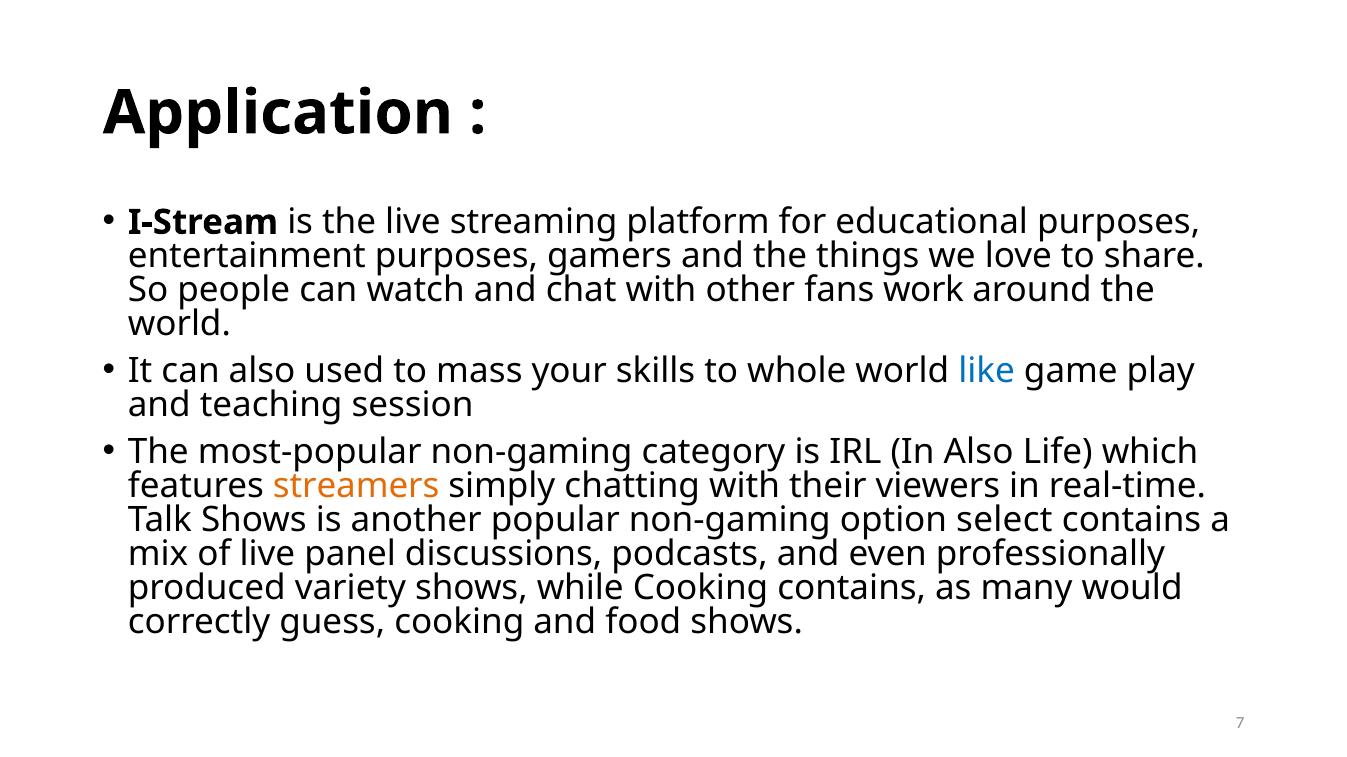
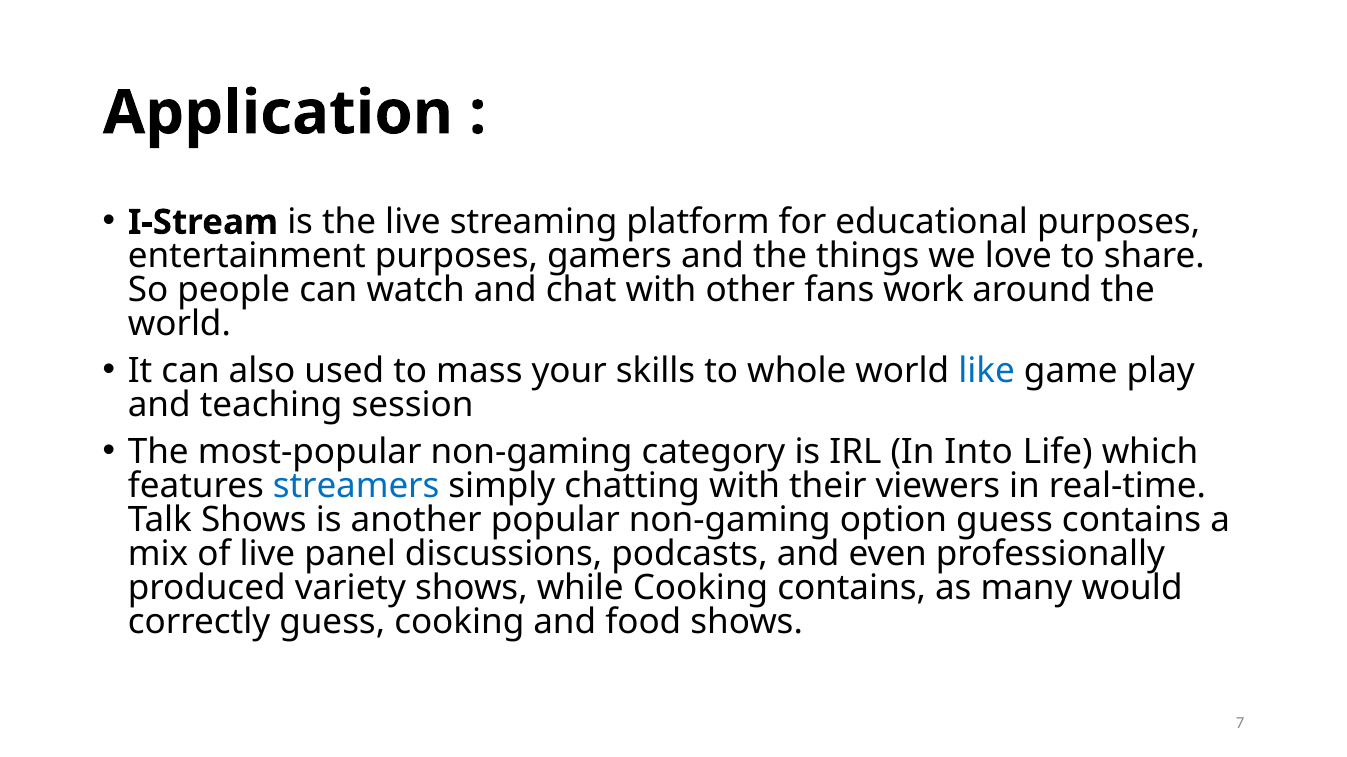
In Also: Also -> Into
streamers colour: orange -> blue
option select: select -> guess
